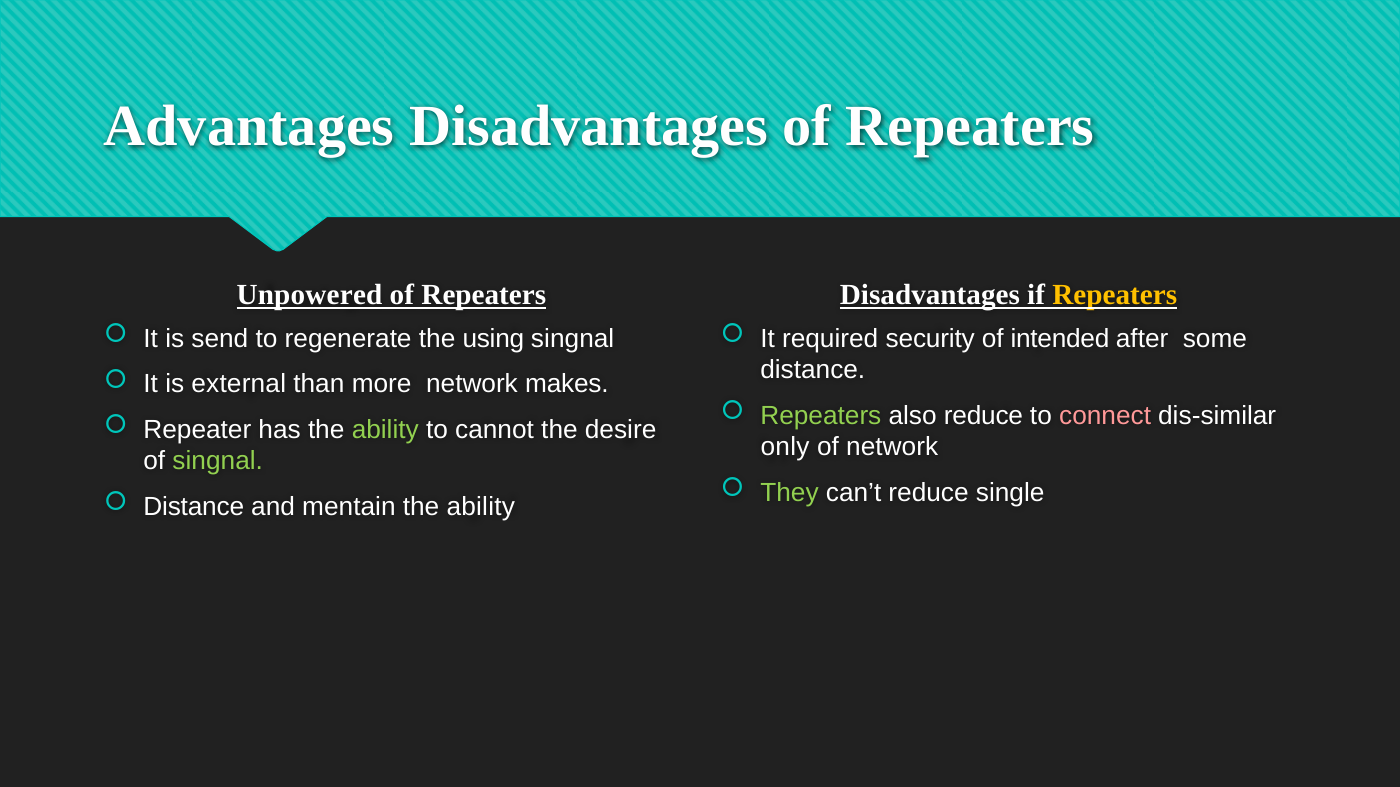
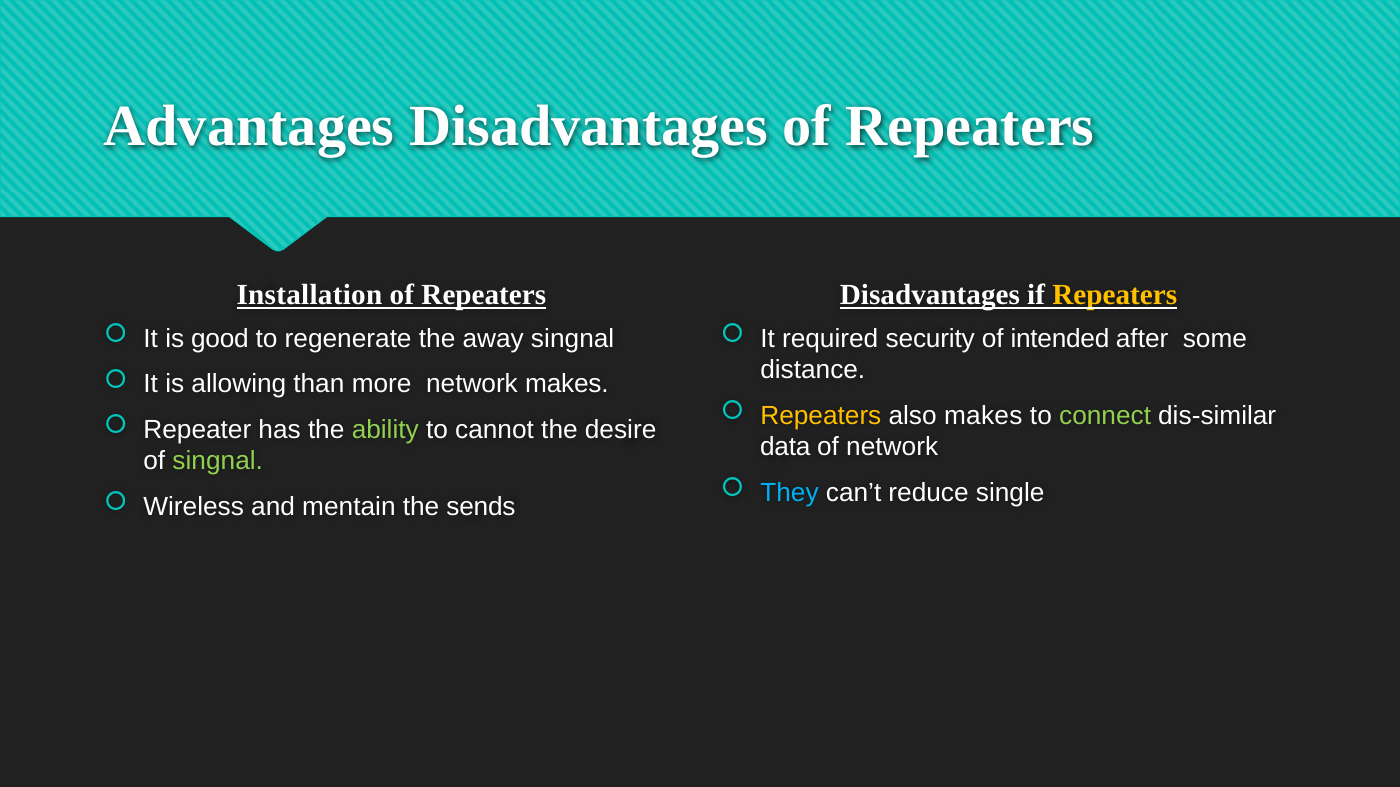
Unpowered: Unpowered -> Installation
send: send -> good
using: using -> away
external: external -> allowing
Repeaters at (821, 416) colour: light green -> yellow
also reduce: reduce -> makes
connect colour: pink -> light green
only: only -> data
They colour: light green -> light blue
Distance at (194, 507): Distance -> Wireless
mentain the ability: ability -> sends
